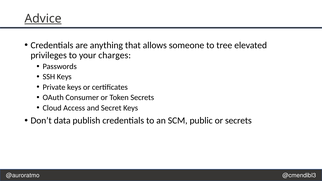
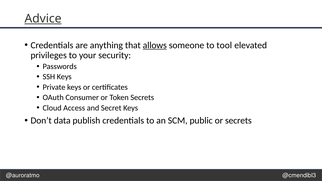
allows underline: none -> present
tree: tree -> tool
charges: charges -> security
